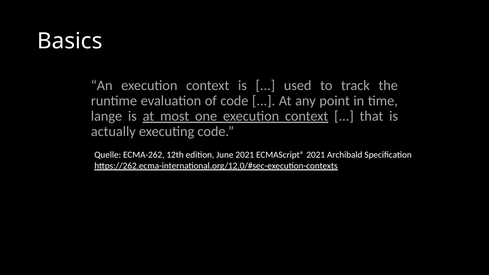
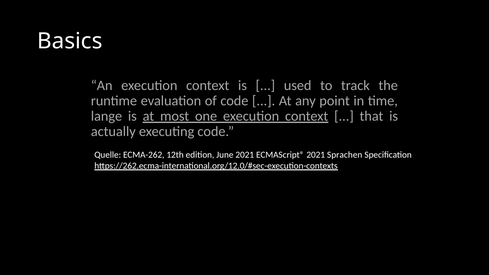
Archibald: Archibald -> Sprachen
